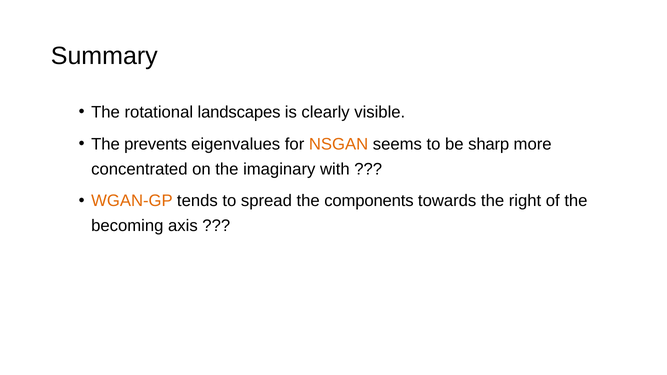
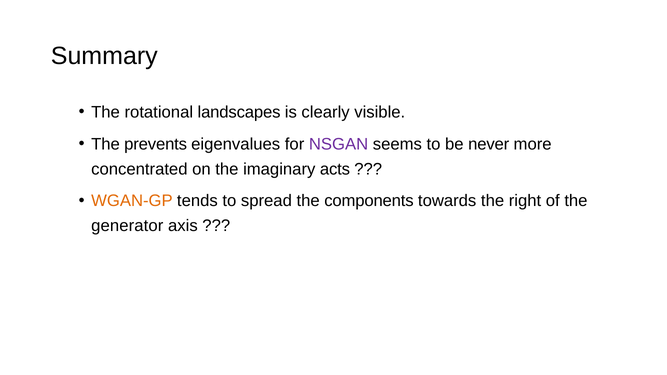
NSGAN colour: orange -> purple
sharp: sharp -> never
with: with -> acts
becoming: becoming -> generator
